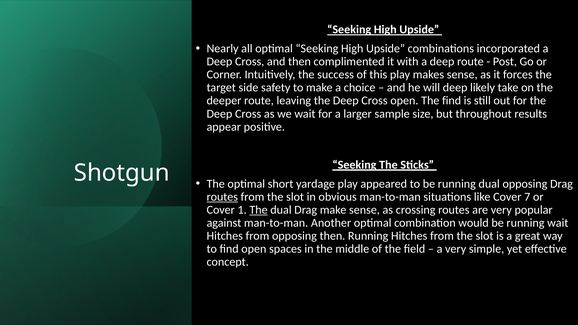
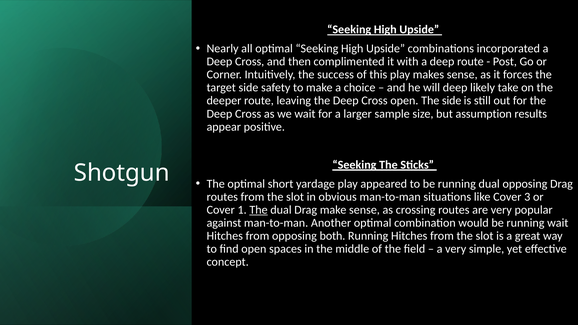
The find: find -> side
throughout: throughout -> assumption
routes at (222, 197) underline: present -> none
7: 7 -> 3
opposing then: then -> both
